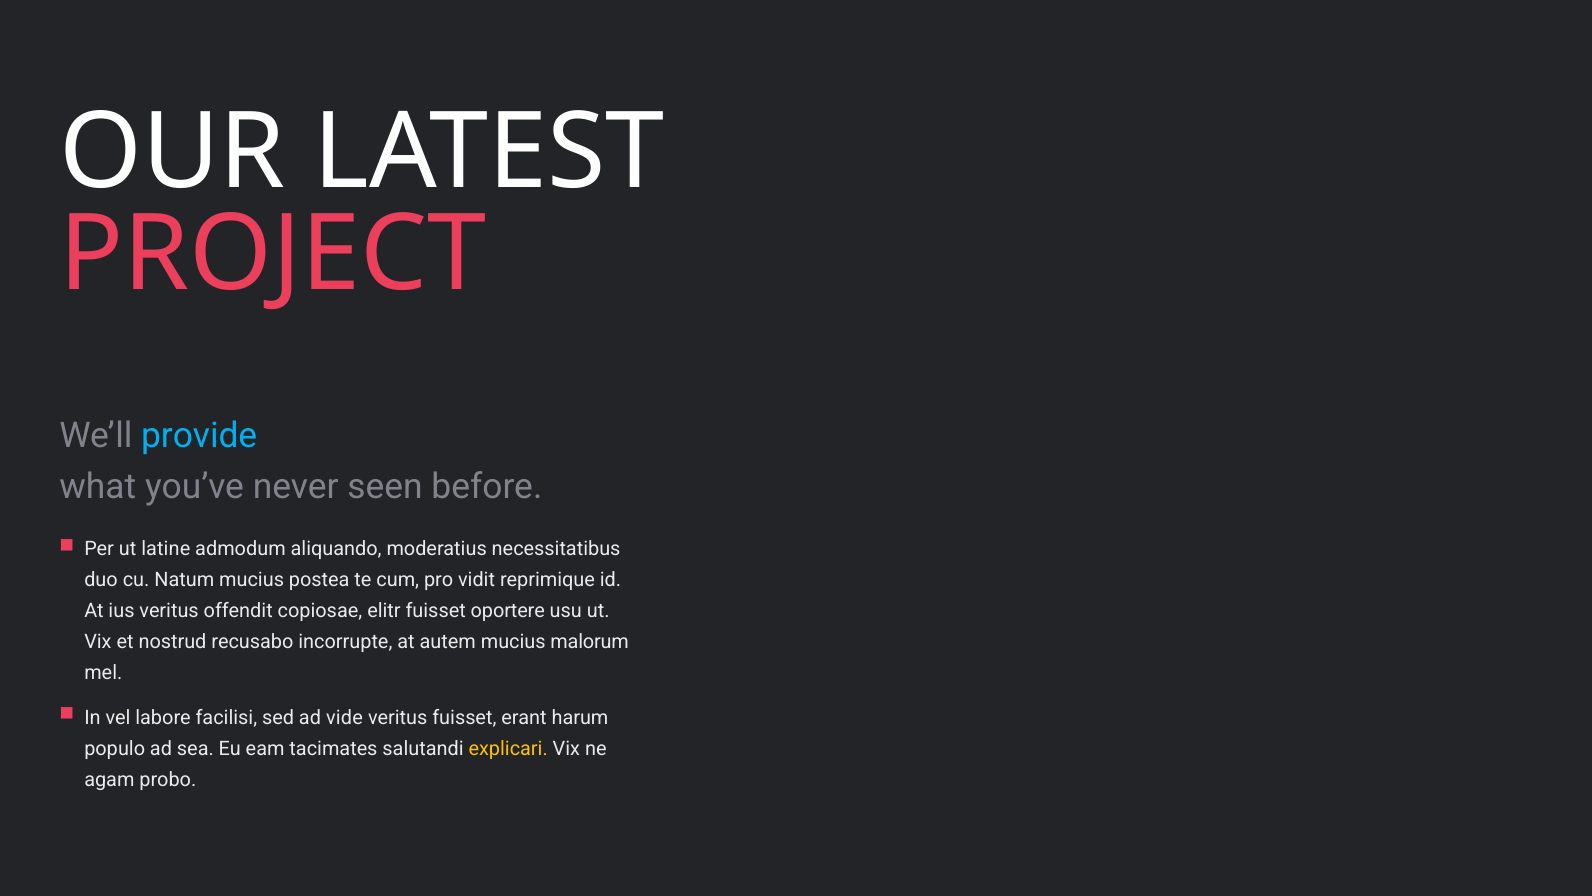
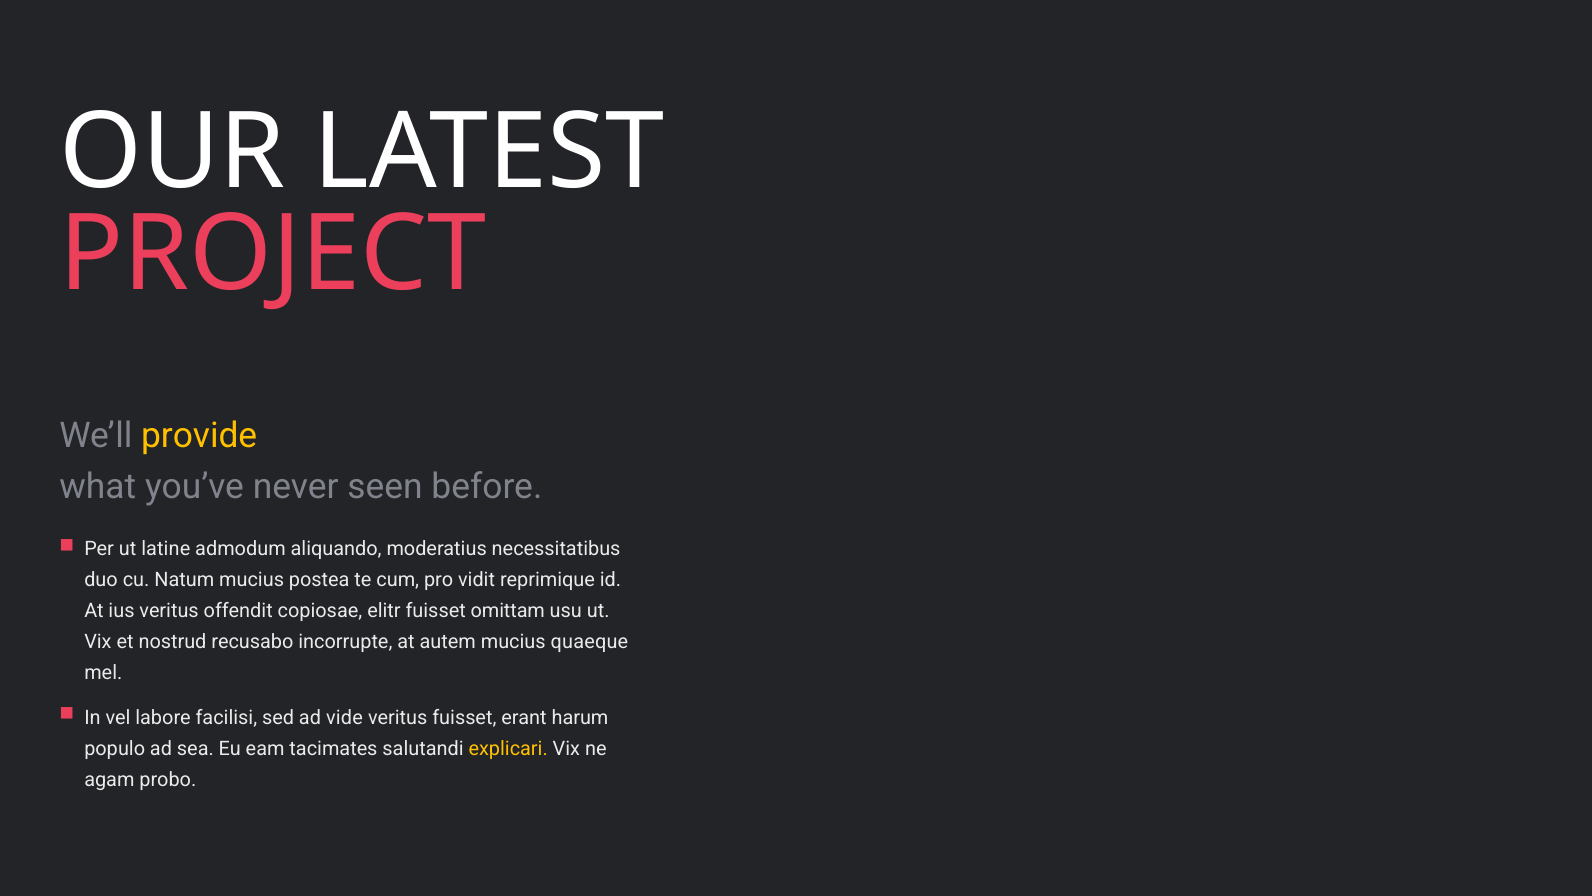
provide colour: light blue -> yellow
oportere: oportere -> omittam
malorum: malorum -> quaeque
